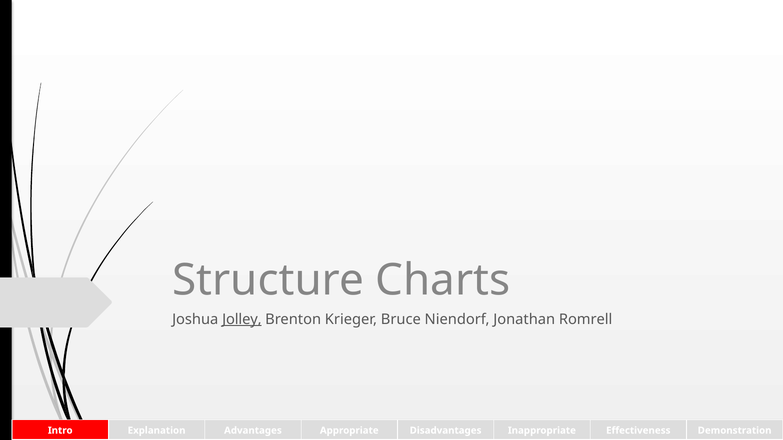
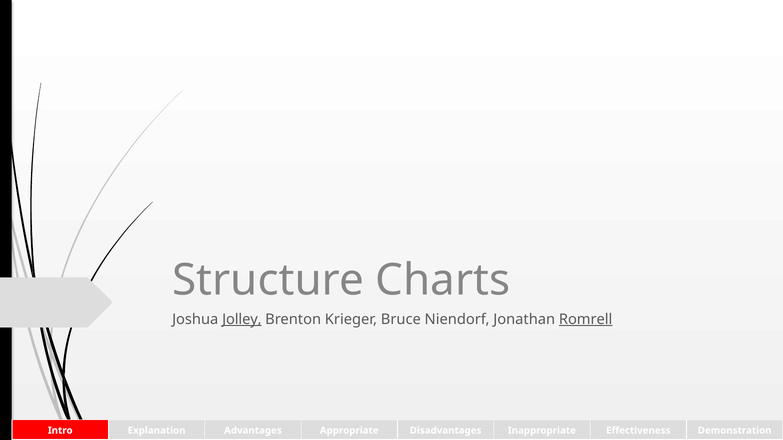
Romrell underline: none -> present
